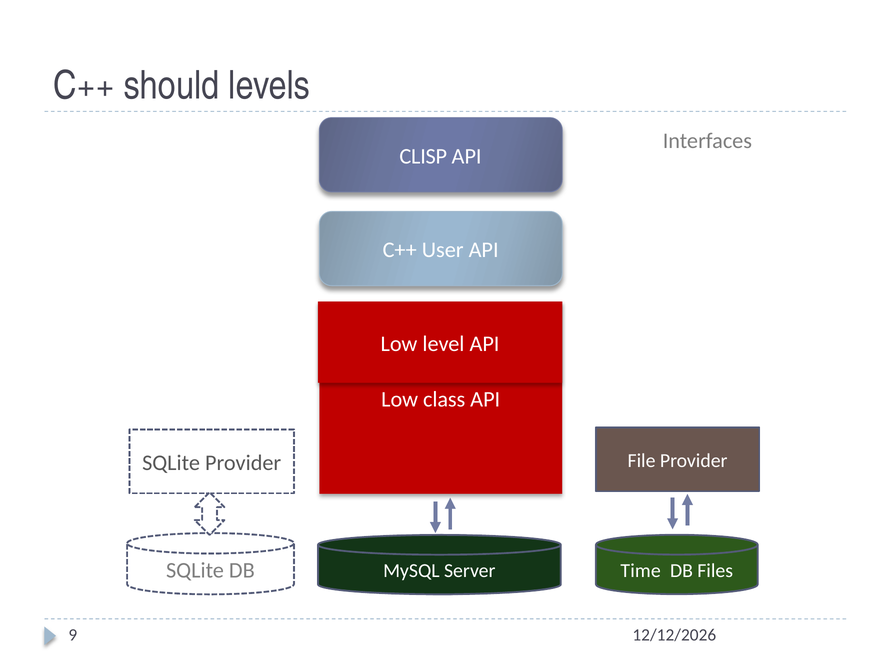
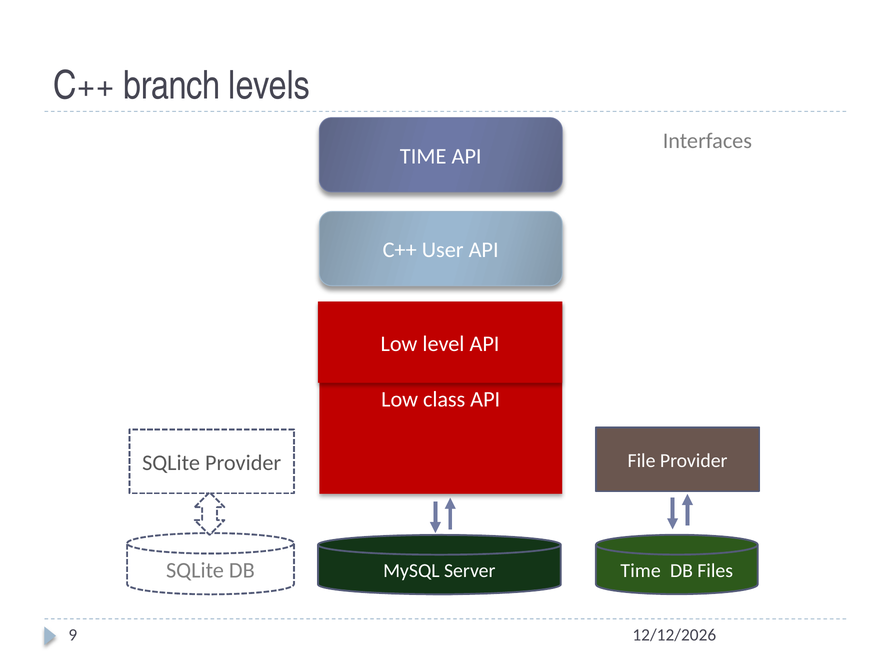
should: should -> branch
CLISP at (423, 156): CLISP -> TIME
